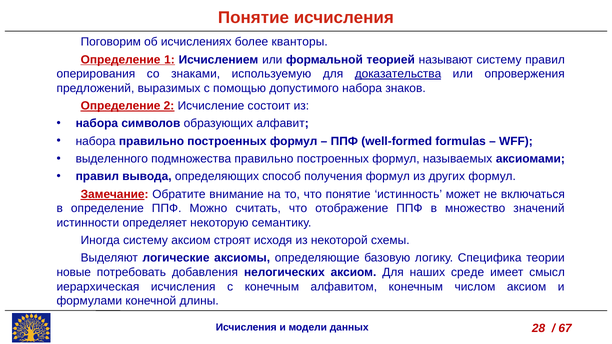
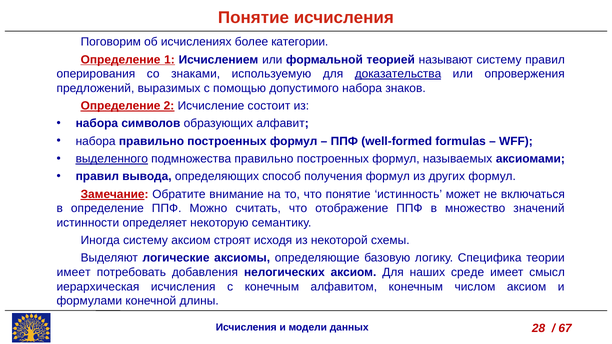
кванторы: кванторы -> категории
выделенного underline: none -> present
новые at (74, 273): новые -> имеет
